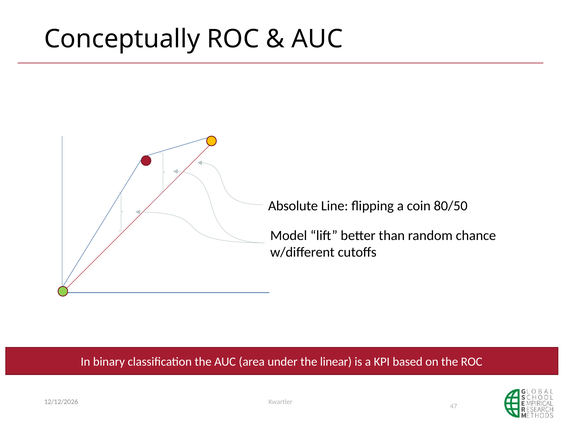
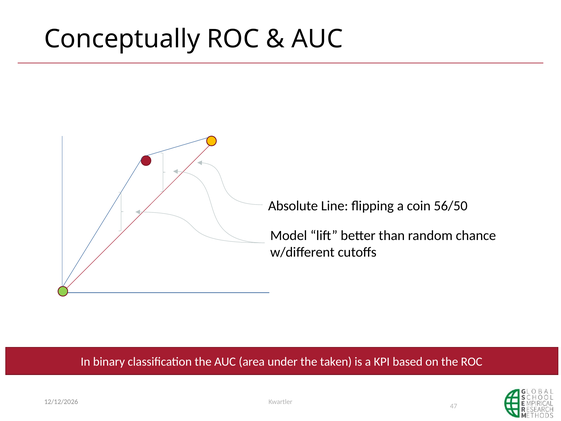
80/50: 80/50 -> 56/50
linear: linear -> taken
